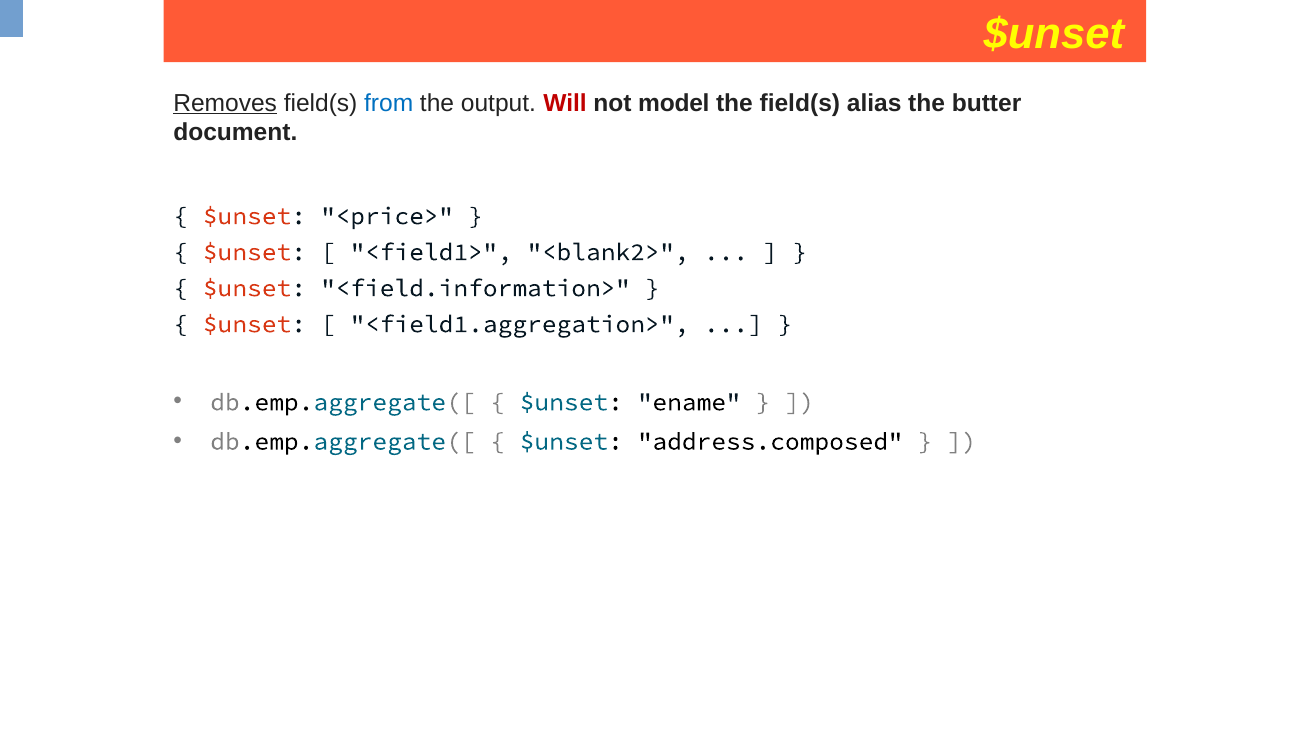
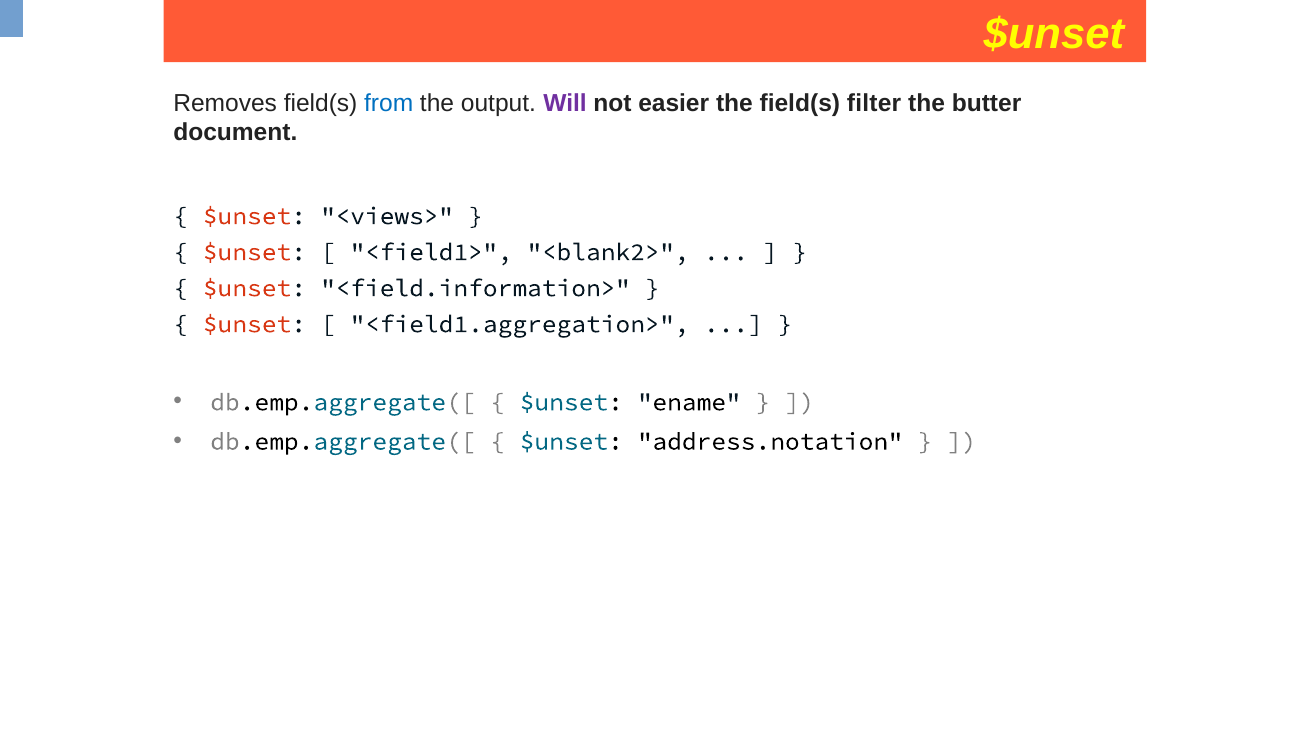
Removes underline: present -> none
Will colour: red -> purple
model: model -> easier
alias: alias -> filter
<price>: <price> -> <views>
address.composed: address.composed -> address.notation
